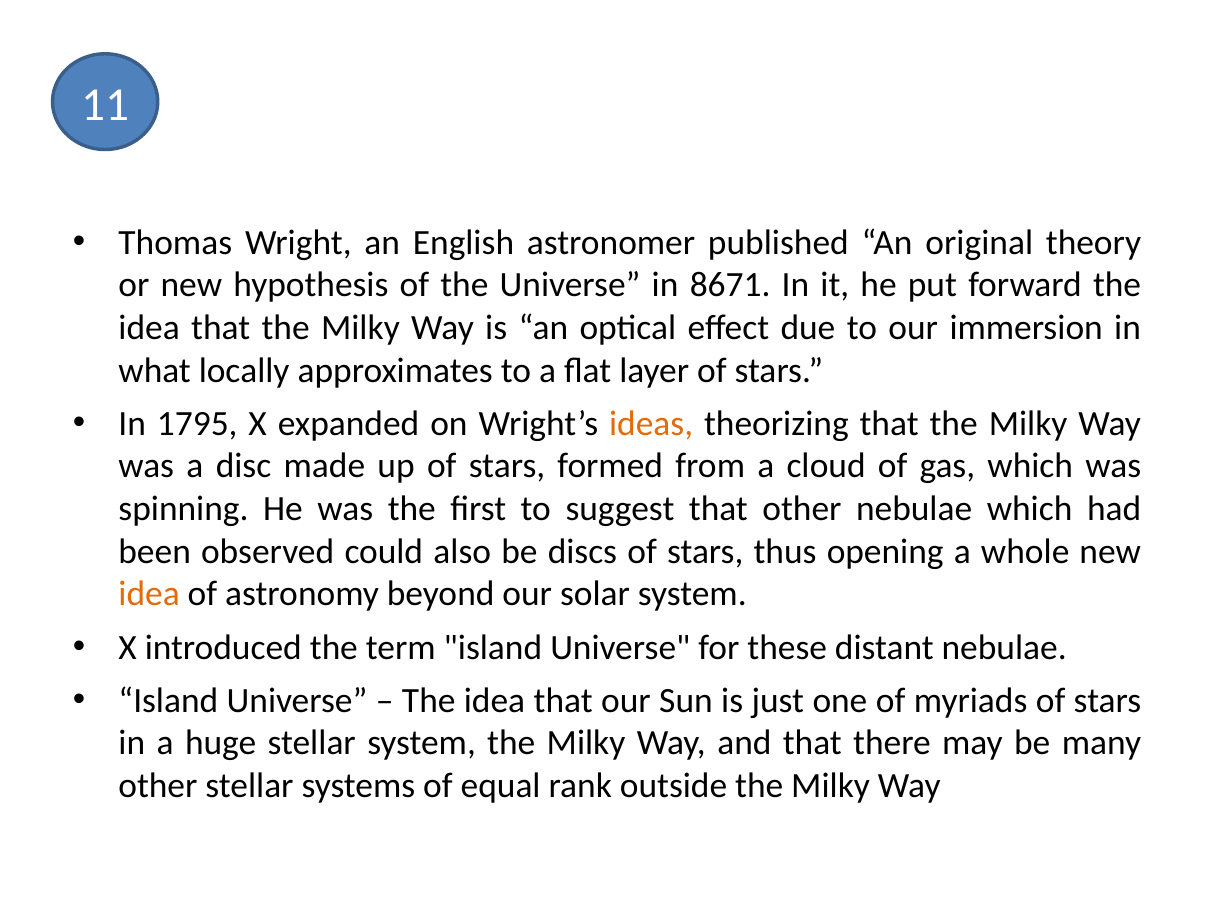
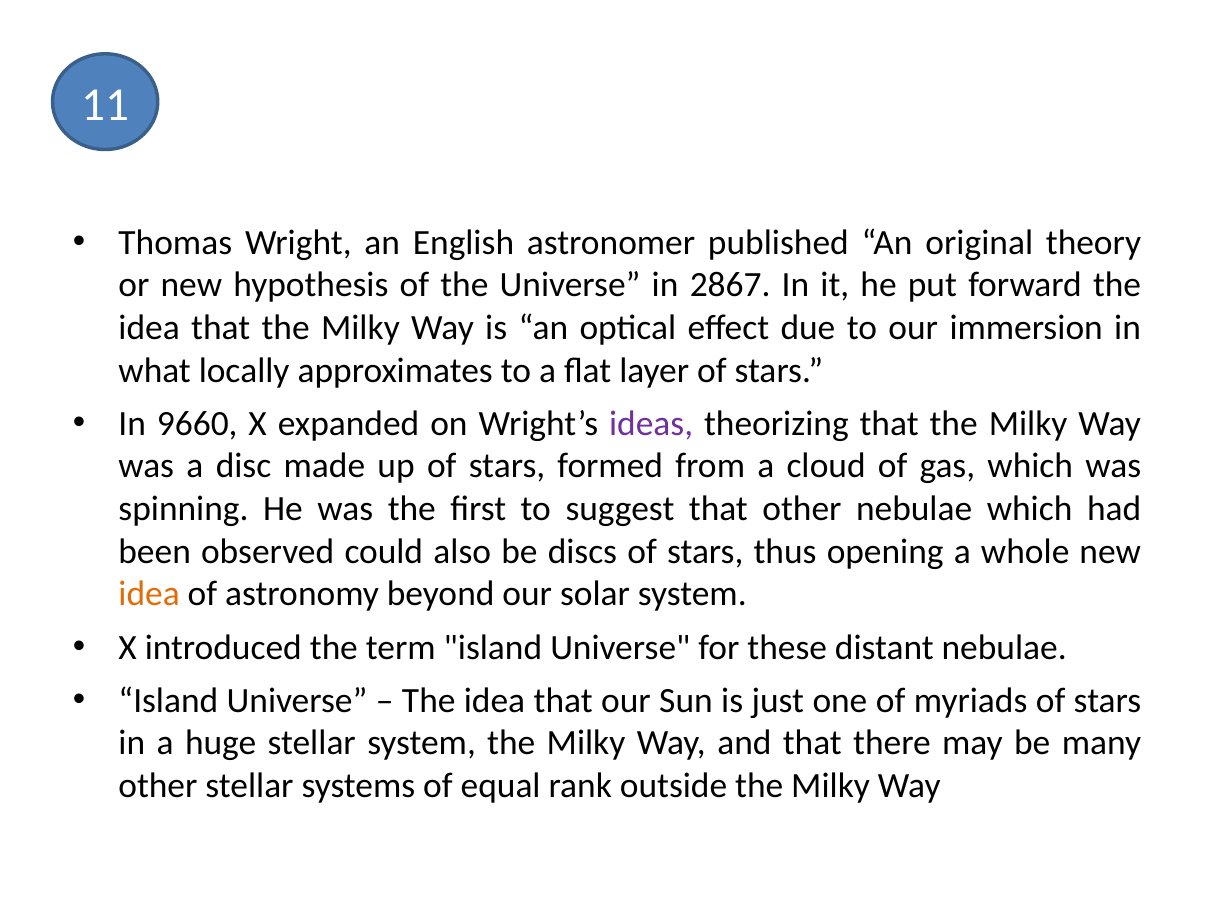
8671: 8671 -> 2867
1795: 1795 -> 9660
ideas colour: orange -> purple
